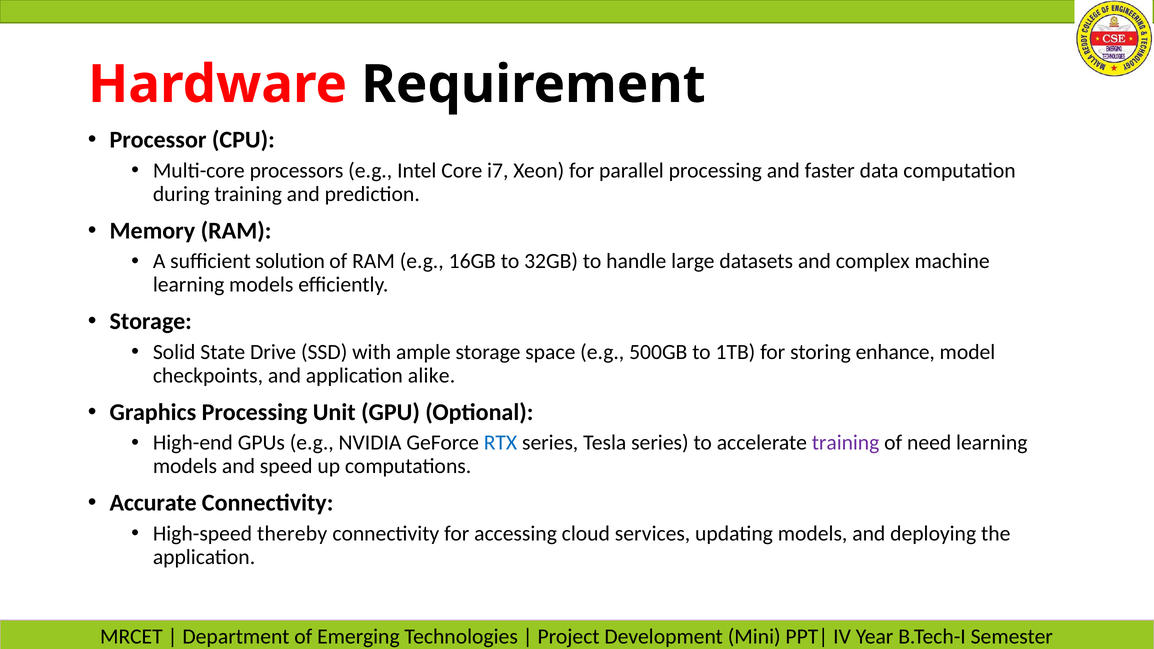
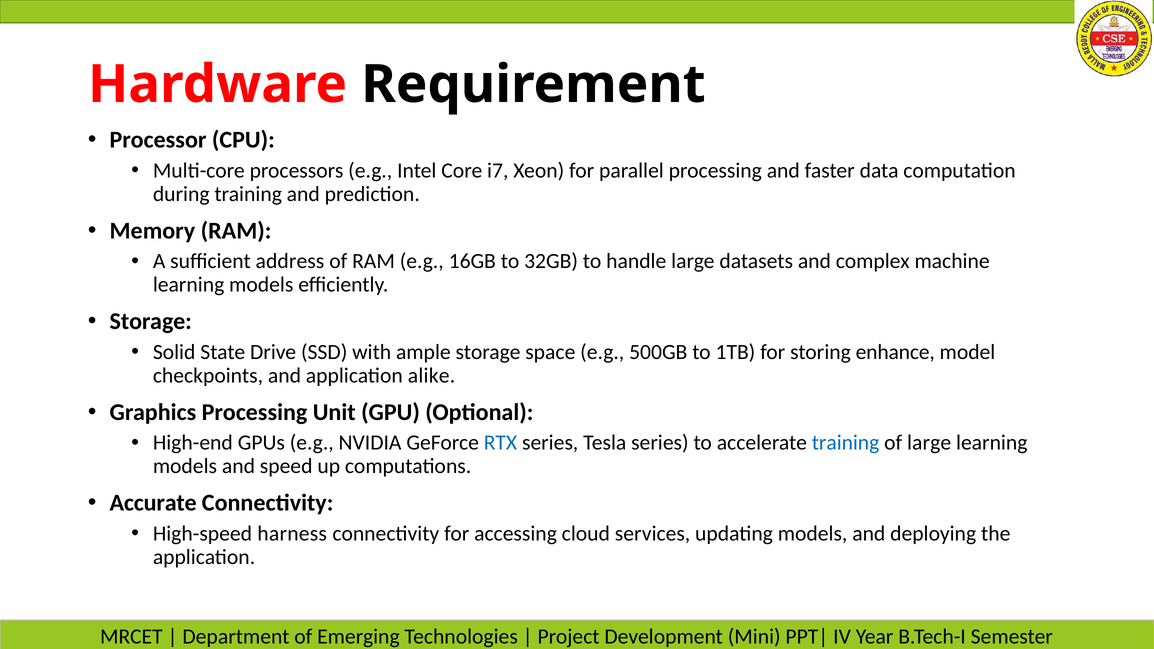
solution: solution -> address
training at (846, 443) colour: purple -> blue
of need: need -> large
thereby: thereby -> harness
